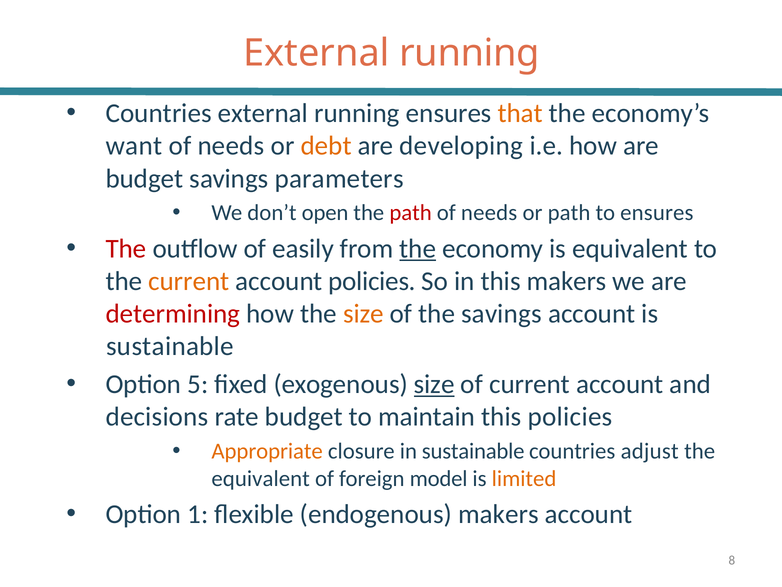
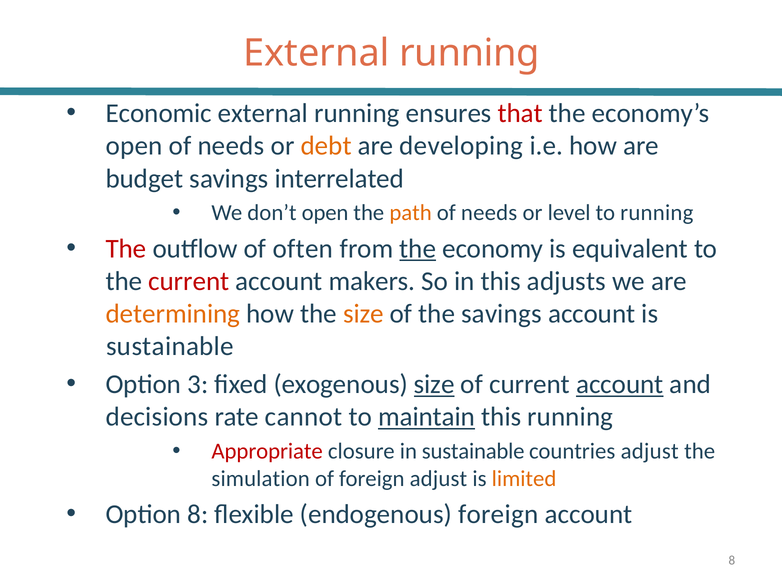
Countries at (159, 113): Countries -> Economic
that colour: orange -> red
want at (134, 146): want -> open
parameters: parameters -> interrelated
path at (411, 213) colour: red -> orange
or path: path -> level
to ensures: ensures -> running
easily: easily -> often
current at (189, 281) colour: orange -> red
account policies: policies -> makers
this makers: makers -> adjusts
determining colour: red -> orange
5: 5 -> 3
account at (620, 384) underline: none -> present
rate budget: budget -> cannot
maintain underline: none -> present
this policies: policies -> running
Appropriate colour: orange -> red
equivalent at (261, 478): equivalent -> simulation
foreign model: model -> adjust
Option 1: 1 -> 8
endogenous makers: makers -> foreign
